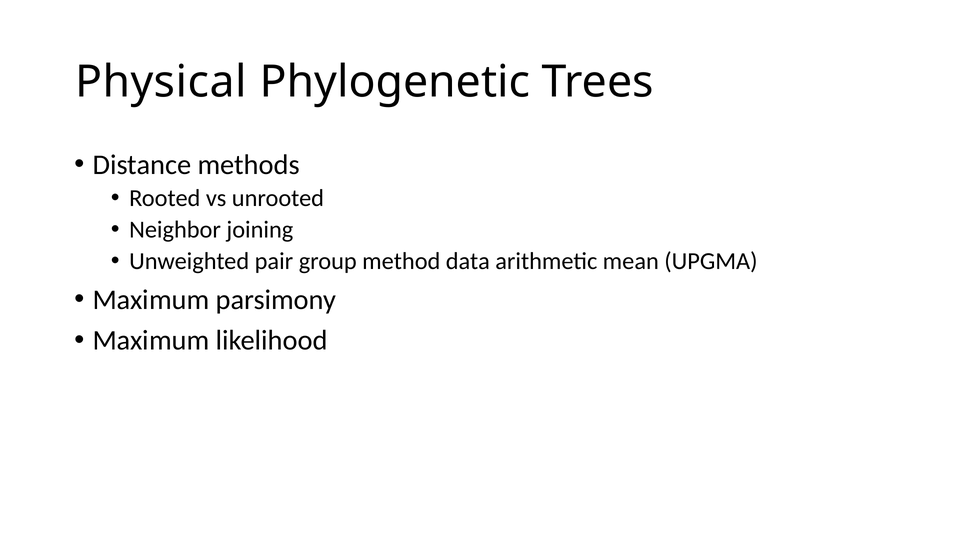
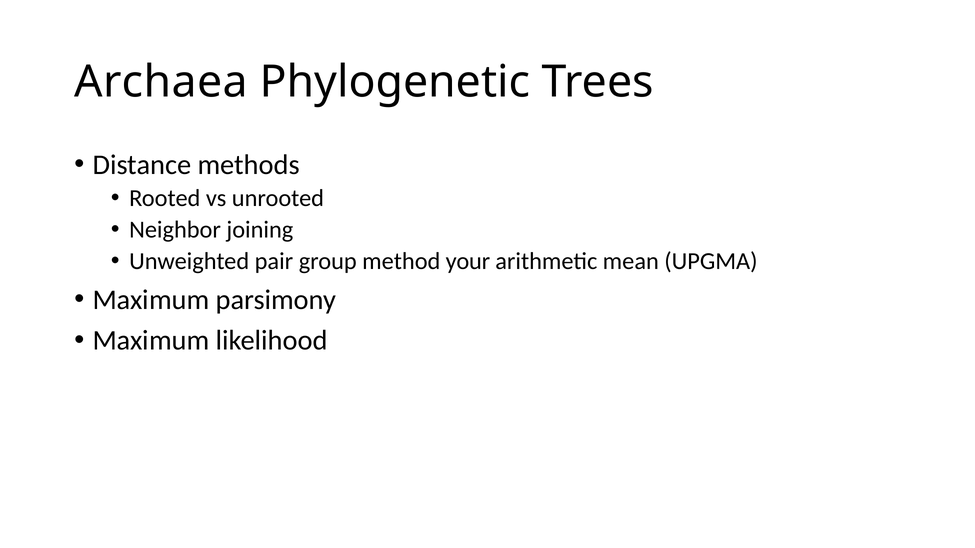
Physical: Physical -> Archaea
data: data -> your
